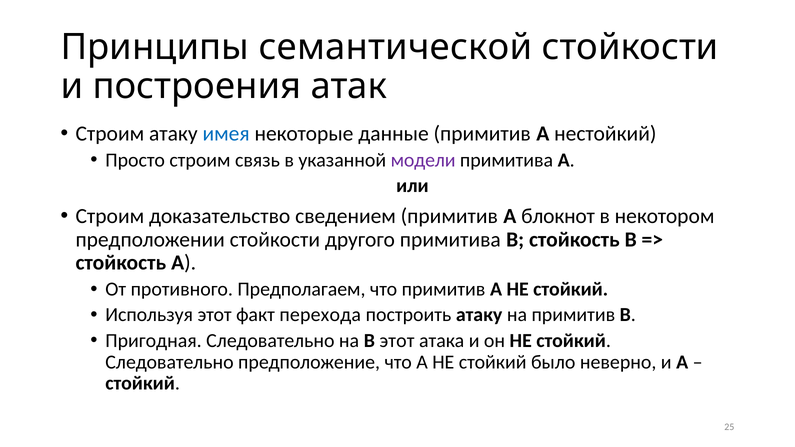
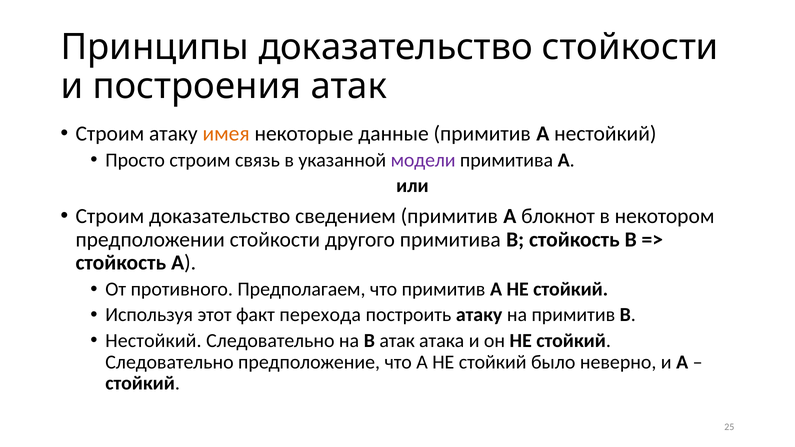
Принципы семантической: семантической -> доказательство
имея colour: blue -> orange
Пригодная at (154, 341): Пригодная -> Нестойкий
B этот: этот -> атак
